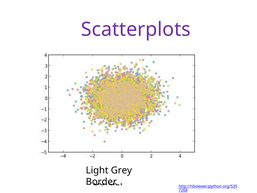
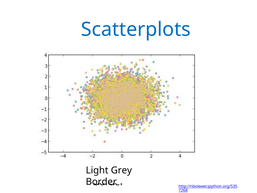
Scatterplots colour: purple -> blue
